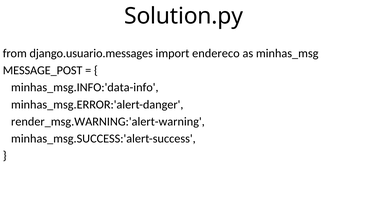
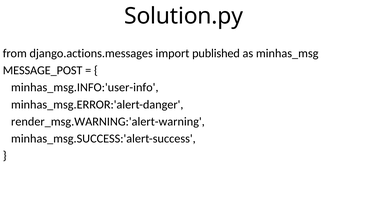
django.usuario.messages: django.usuario.messages -> django.actions.messages
endereco: endereco -> published
minhas_msg.INFO:'data-info: minhas_msg.INFO:'data-info -> minhas_msg.INFO:'user-info
